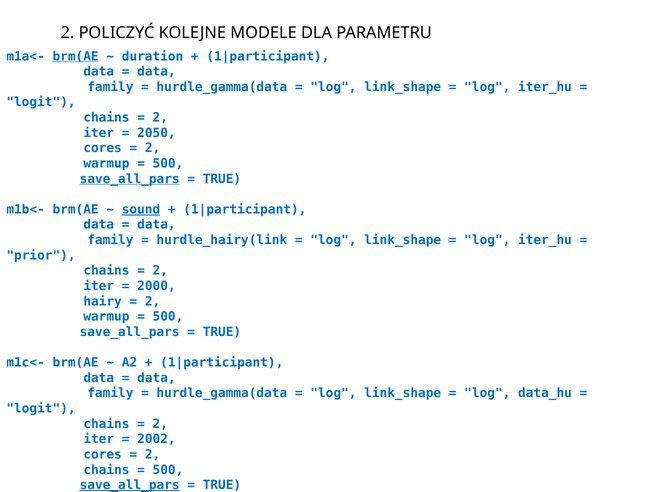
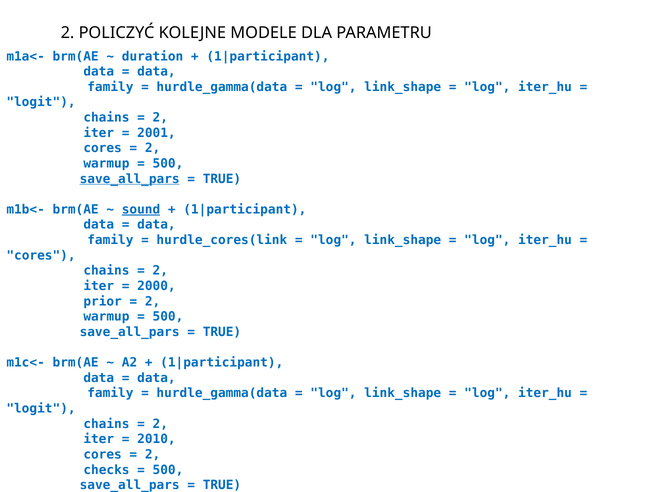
brm(AE at (76, 56) underline: present -> none
2050: 2050 -> 2001
hurdle_hairy(link: hurdle_hairy(link -> hurdle_cores(link
prior at (41, 255): prior -> cores
hairy: hairy -> prior
data_hu at (545, 393): data_hu -> iter_hu
2002: 2002 -> 2010
chains at (106, 470): chains -> checks
save_all_pars at (130, 485) underline: present -> none
